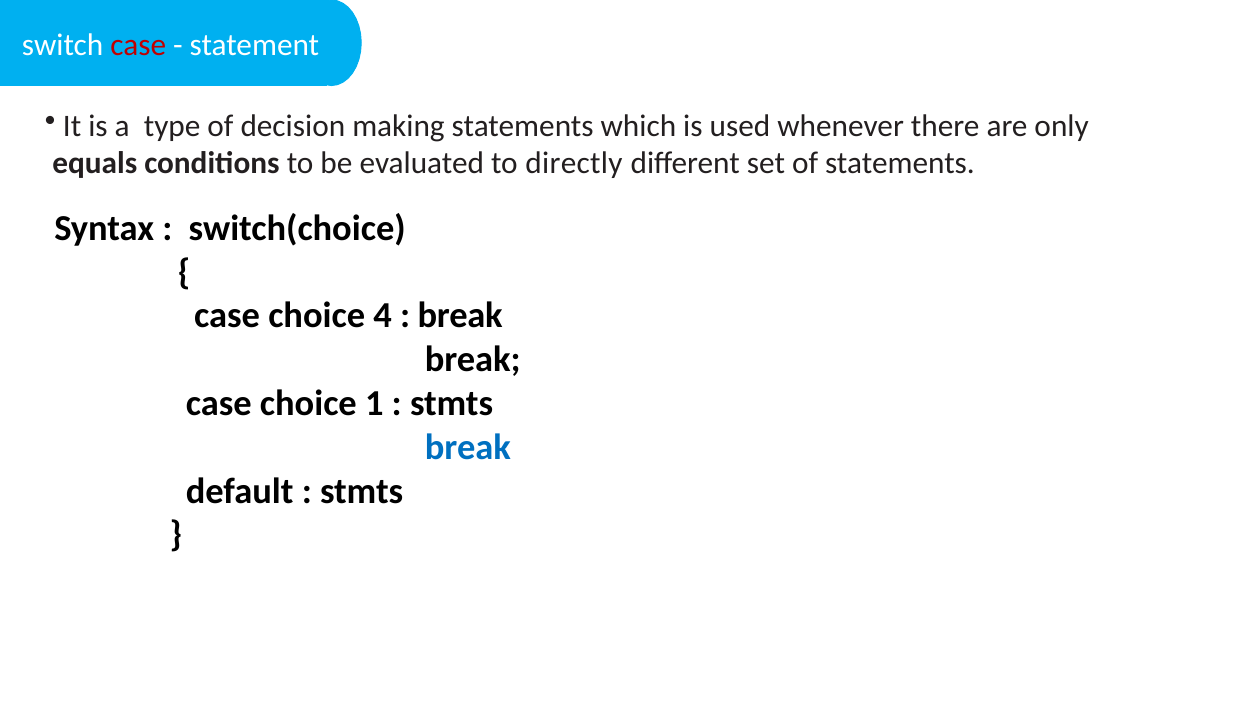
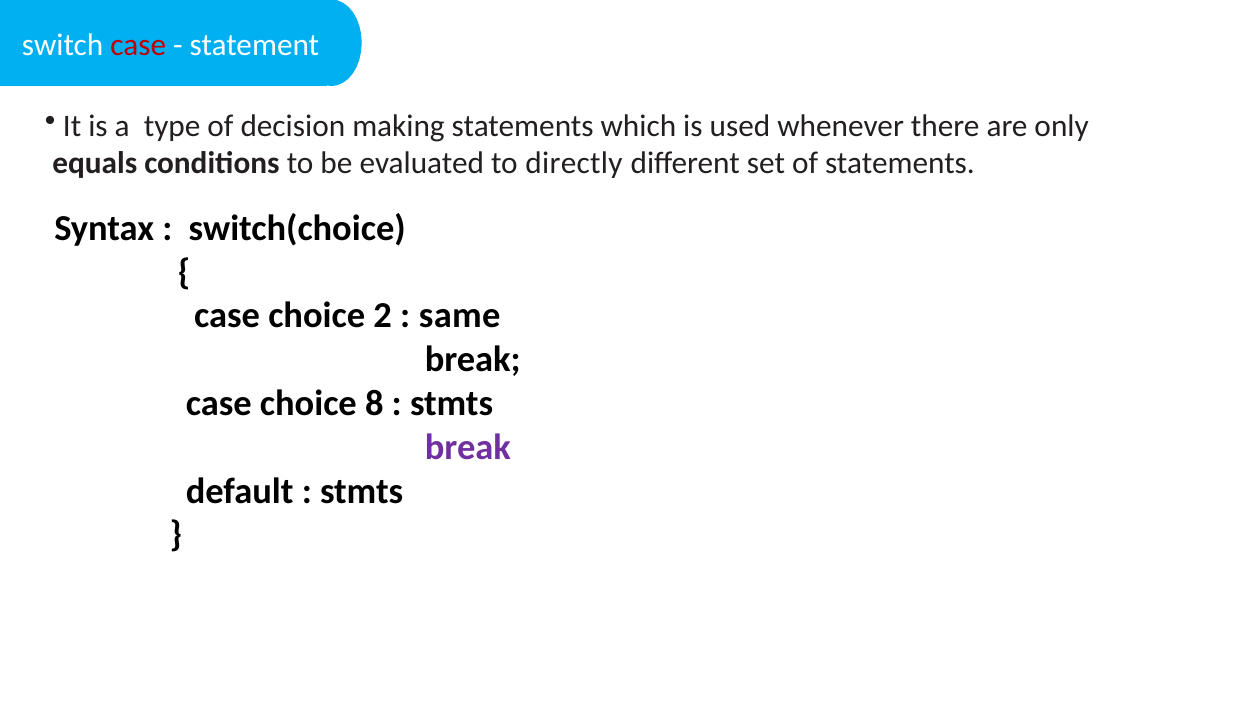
4: 4 -> 2
break at (460, 316): break -> same
1: 1 -> 8
break at (468, 447) colour: blue -> purple
